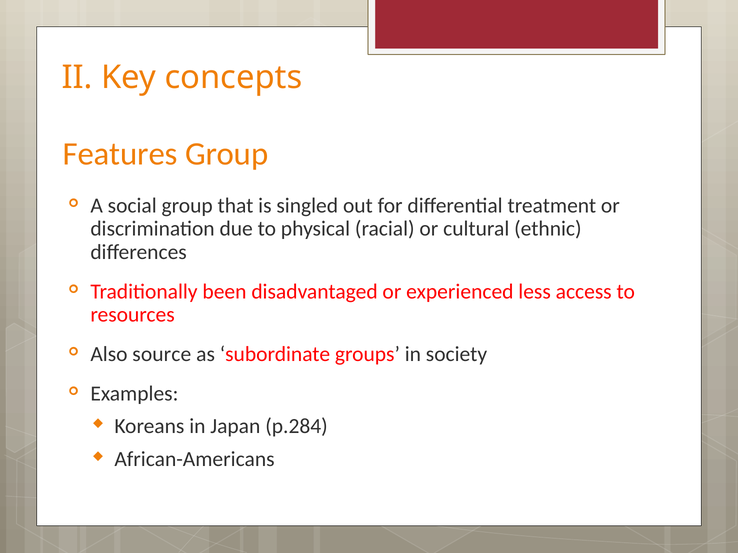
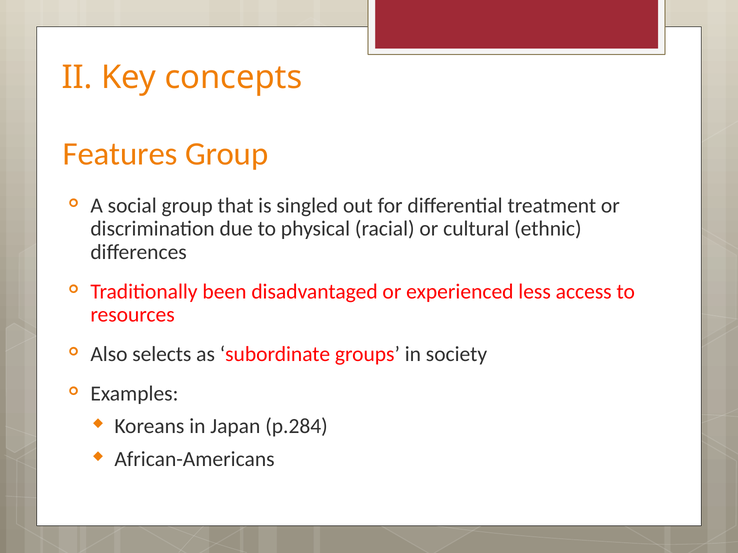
source: source -> selects
